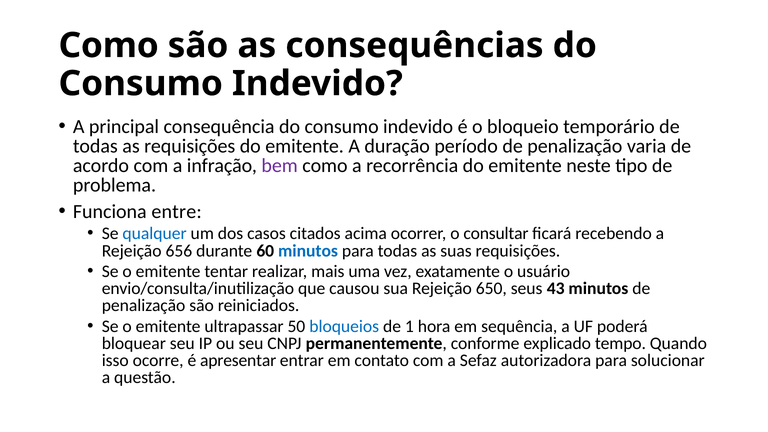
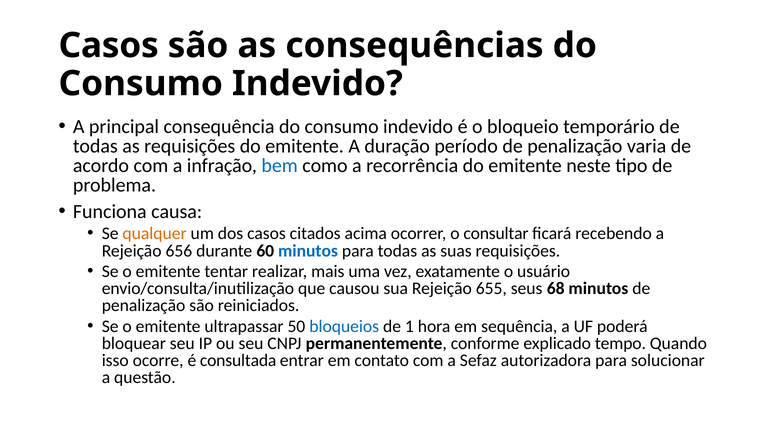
Como at (109, 45): Como -> Casos
bem colour: purple -> blue
entre: entre -> causa
qualquer colour: blue -> orange
650: 650 -> 655
43: 43 -> 68
apresentar: apresentar -> consultada
